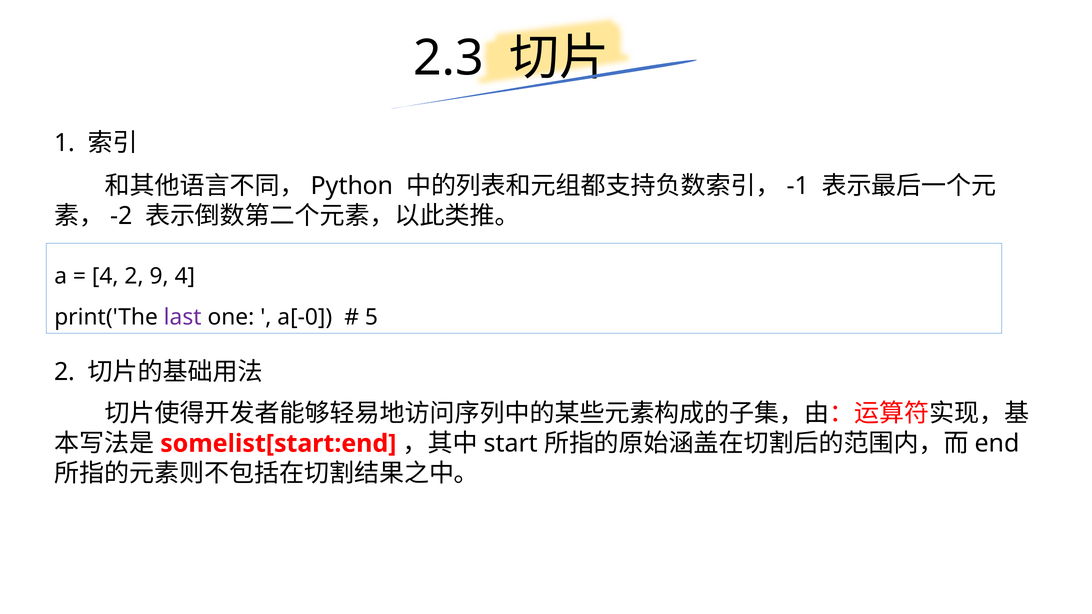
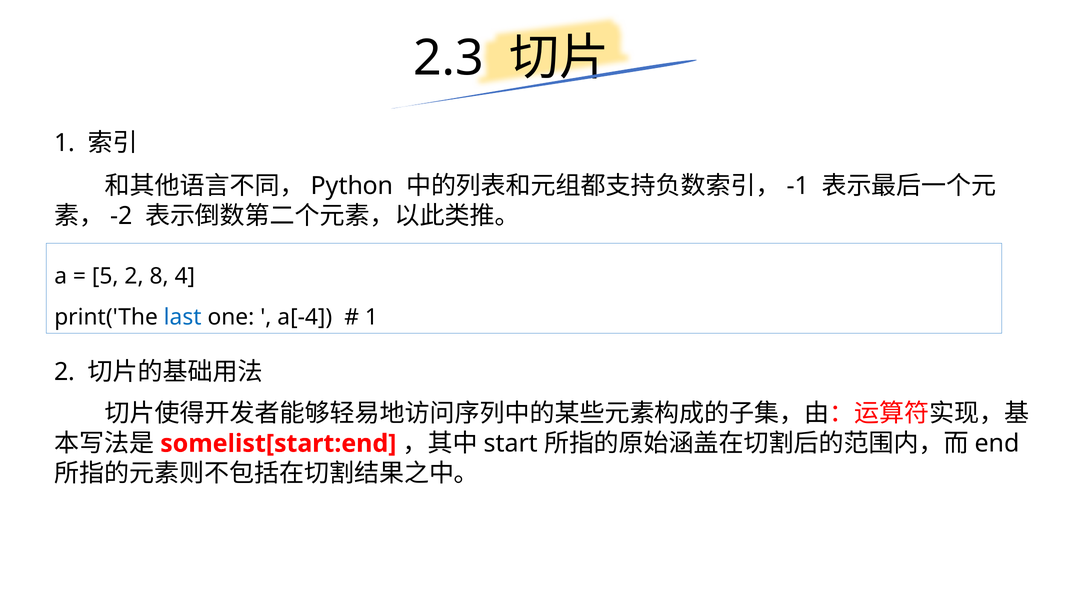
4 at (105, 276): 4 -> 5
9: 9 -> 8
last colour: purple -> blue
a[-0: a[-0 -> a[-4
5 at (371, 317): 5 -> 1
